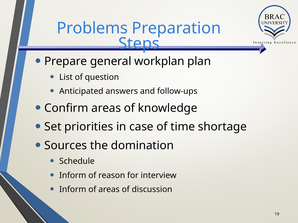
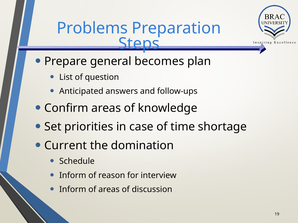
workplan: workplan -> becomes
Sources: Sources -> Current
